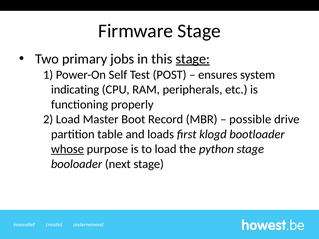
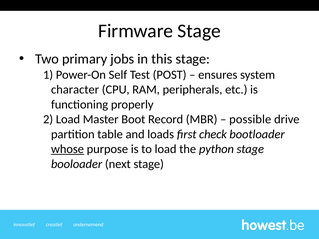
stage at (193, 59) underline: present -> none
indicating: indicating -> character
klogd: klogd -> check
